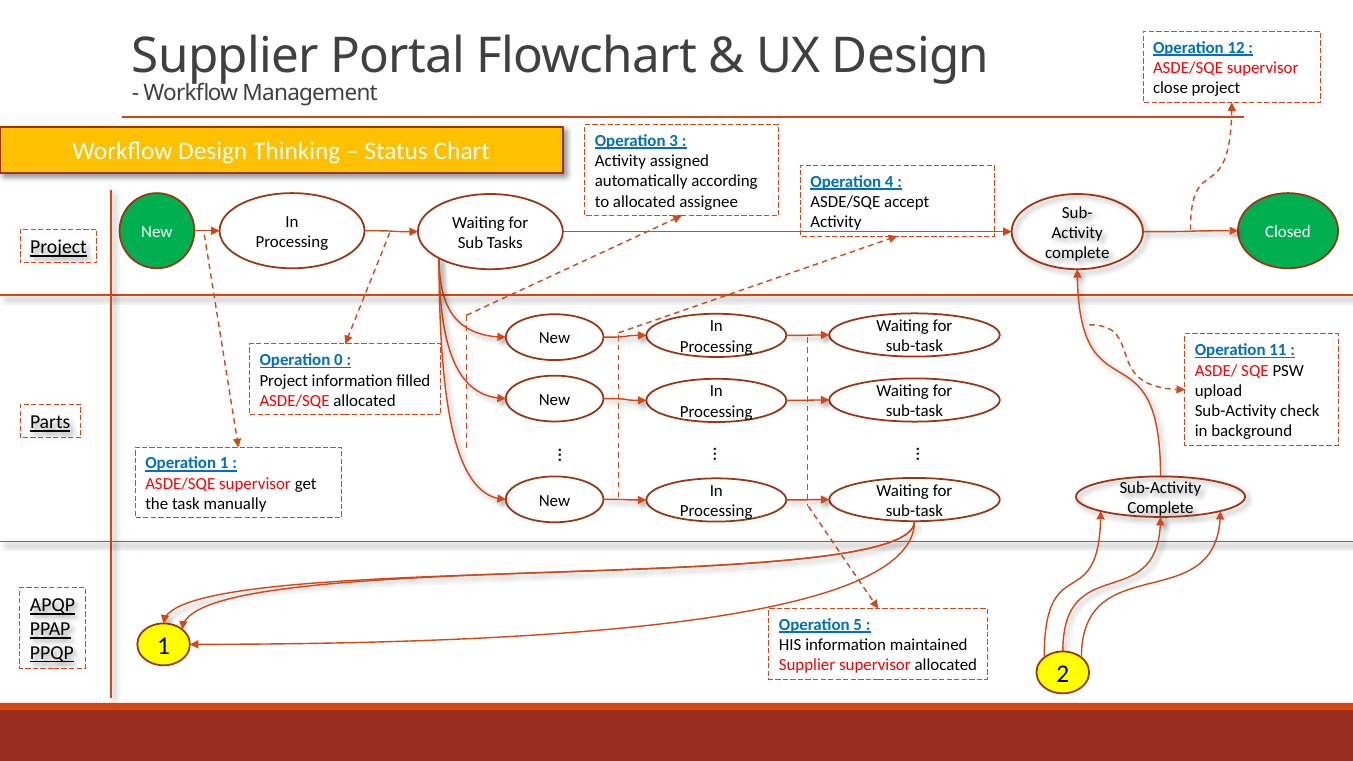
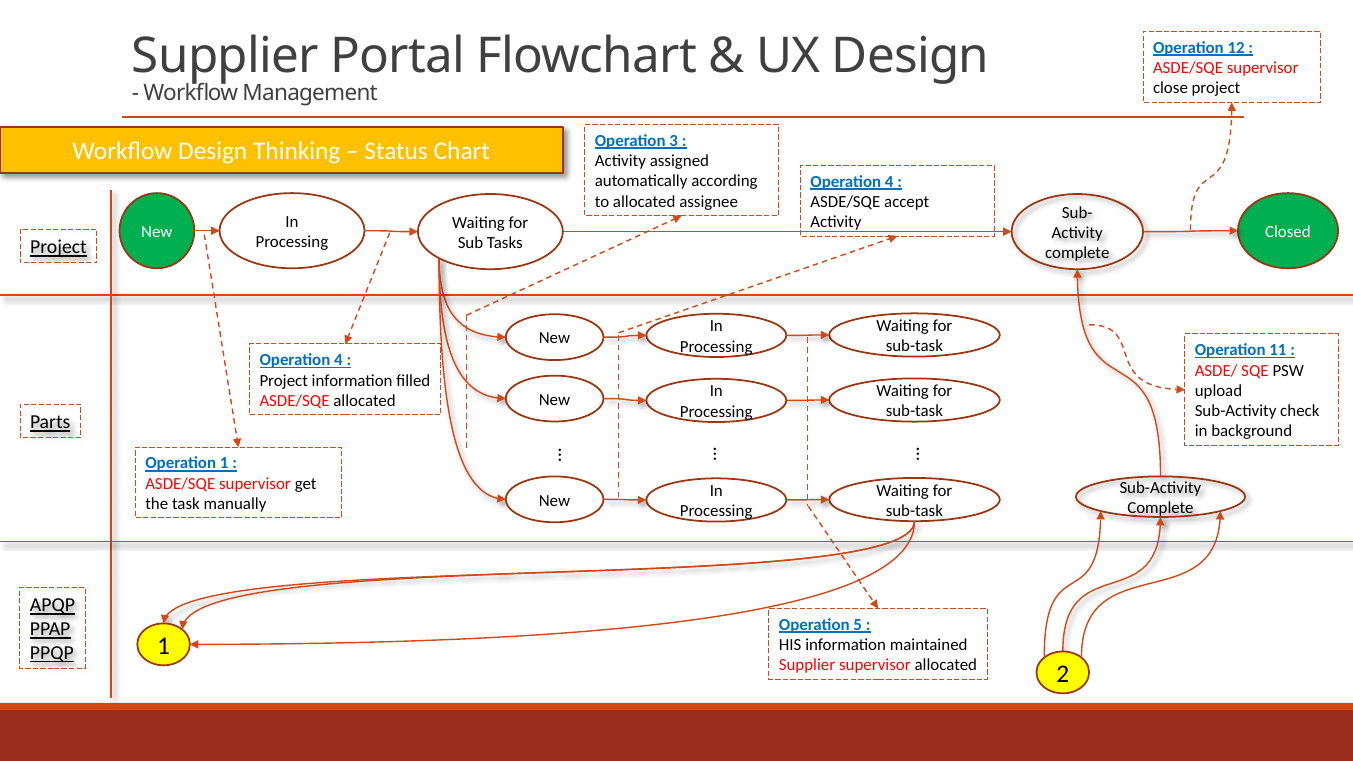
0 at (338, 360): 0 -> 4
